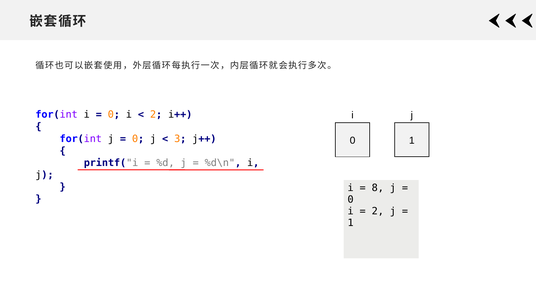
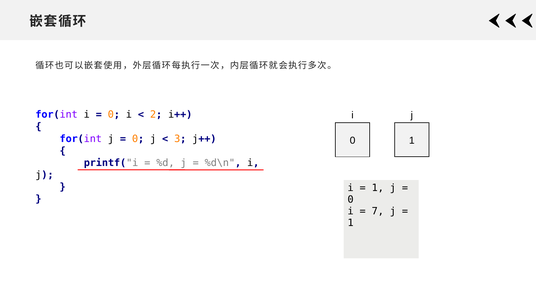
8 at (378, 188): 8 -> 1
2 at (378, 211): 2 -> 7
